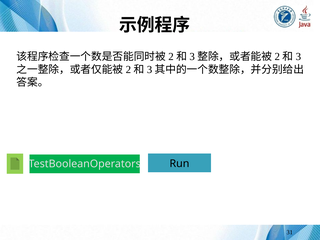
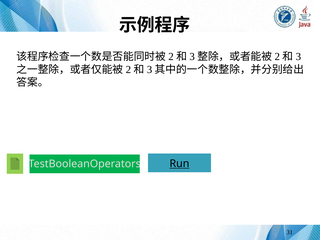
Run underline: none -> present
